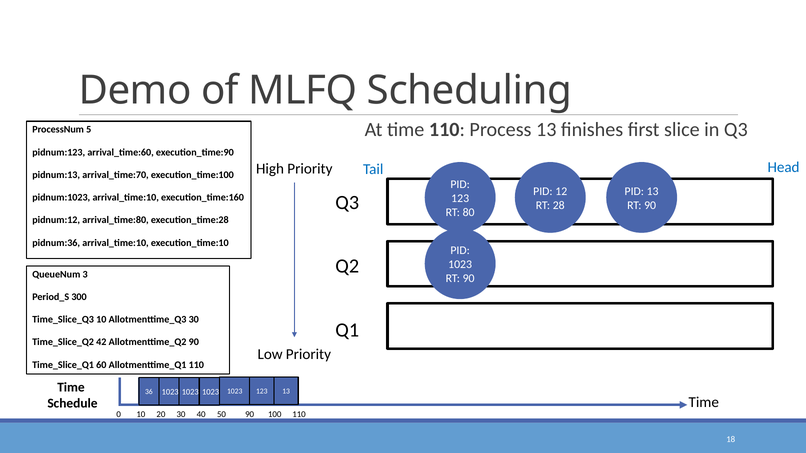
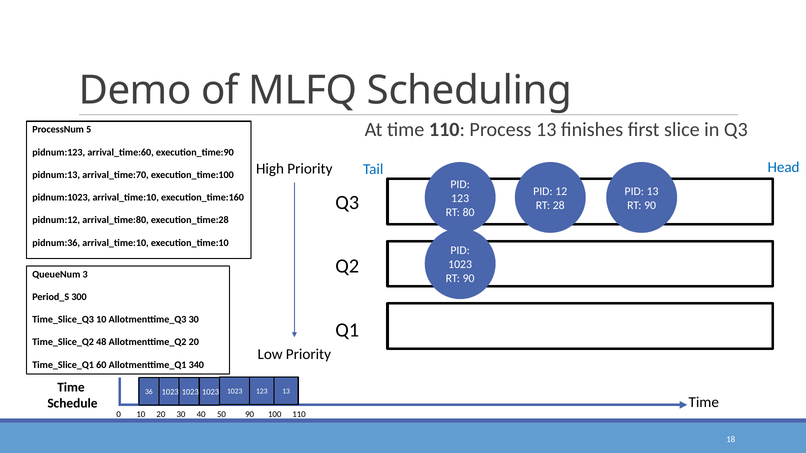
42: 42 -> 48
Allotmenttime_Q2 90: 90 -> 20
Allotmenttime_Q1 110: 110 -> 340
